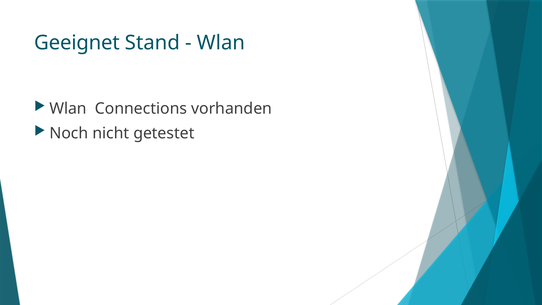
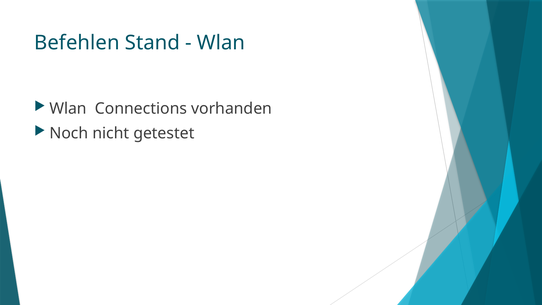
Geeignet: Geeignet -> Befehlen
